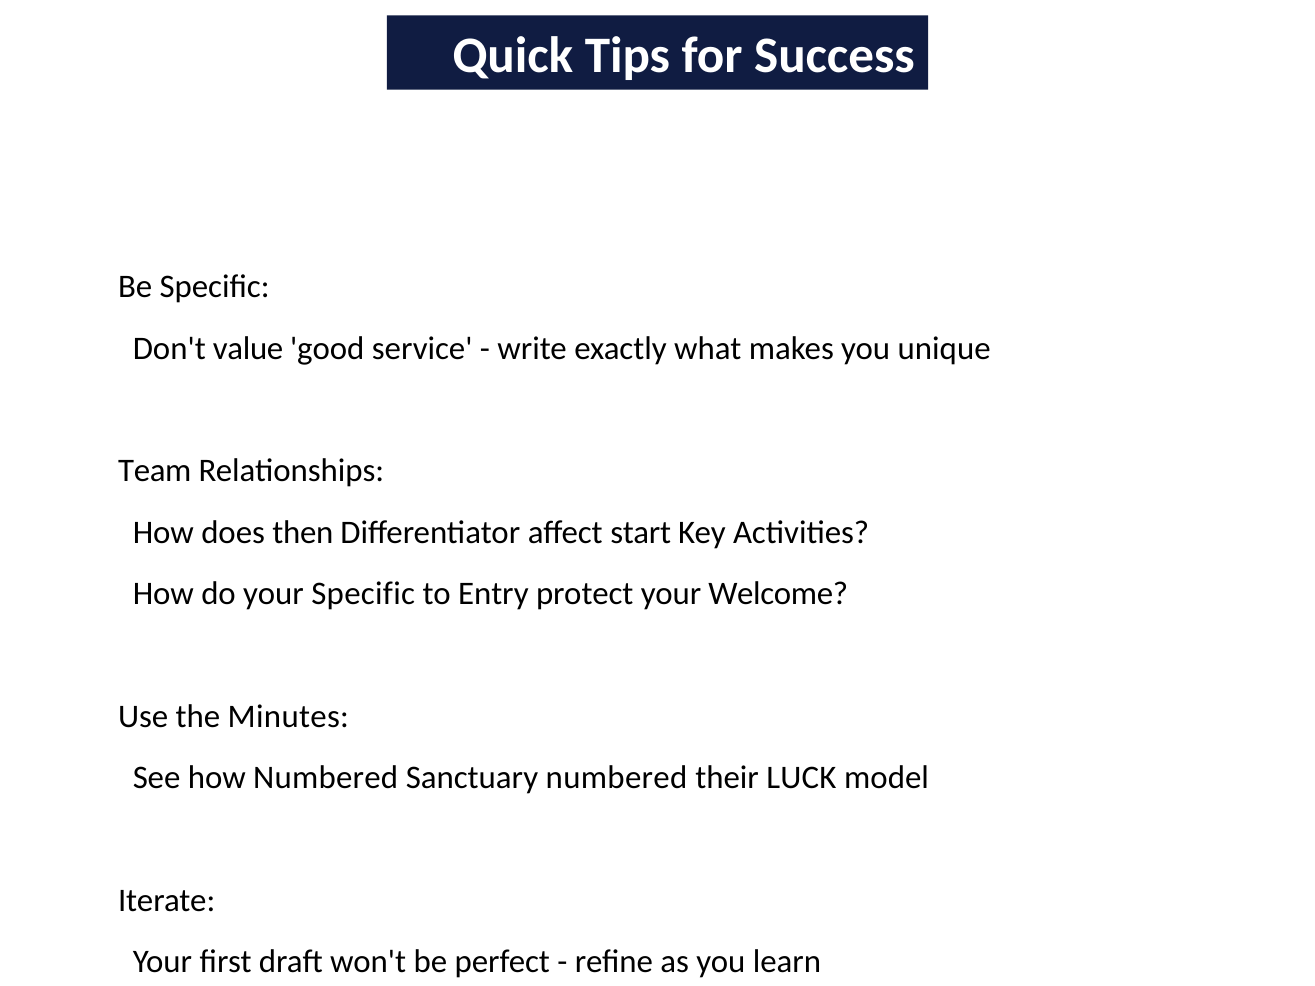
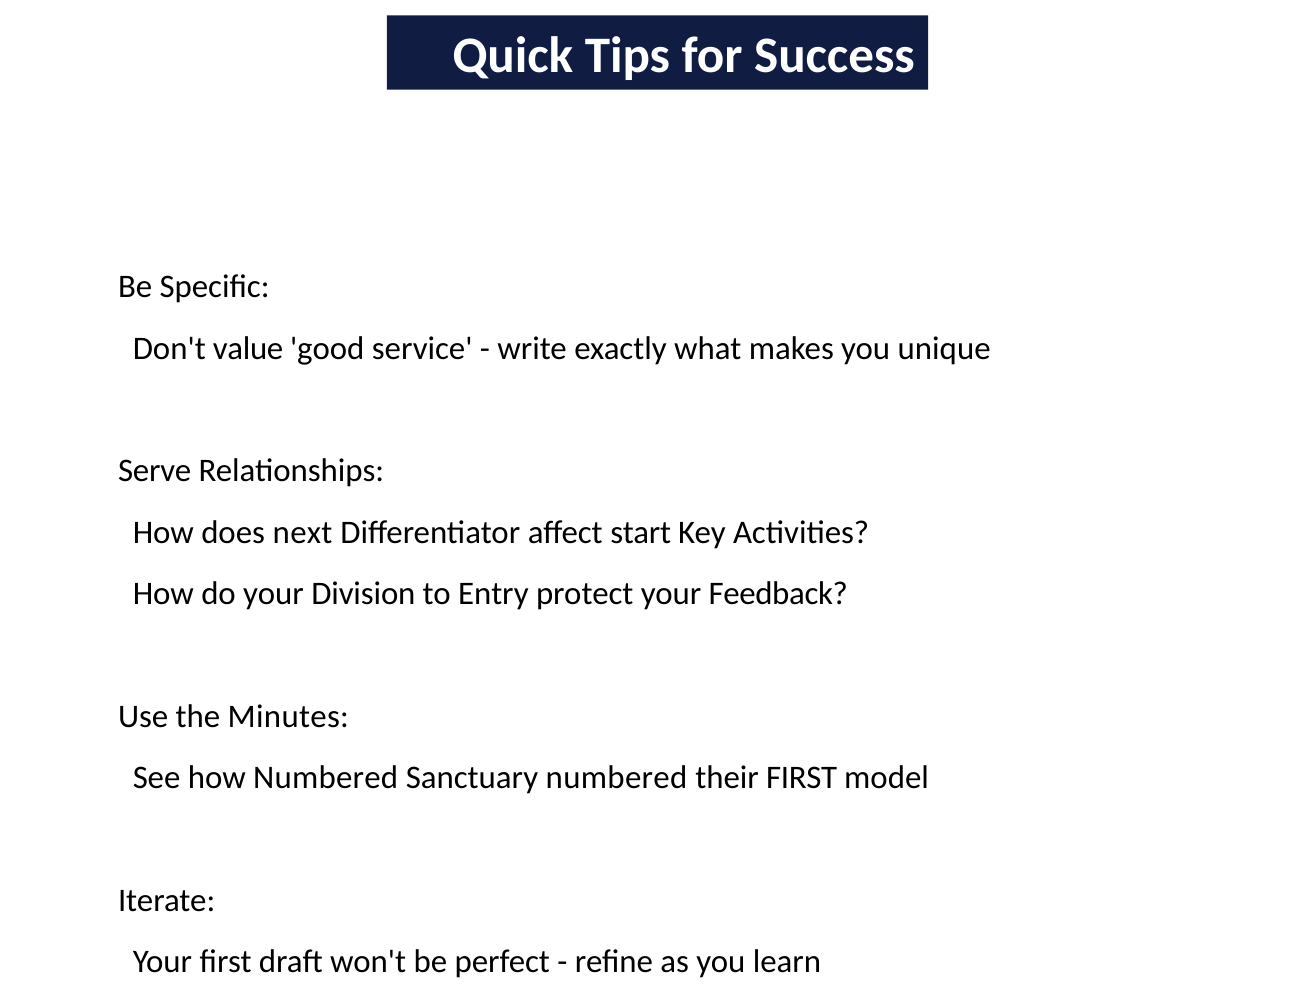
Team at (155, 471): Team -> Serve
then: then -> next
your Specific: Specific -> Division
your Welcome: Welcome -> Feedback
their LUCK: LUCK -> FIRST
